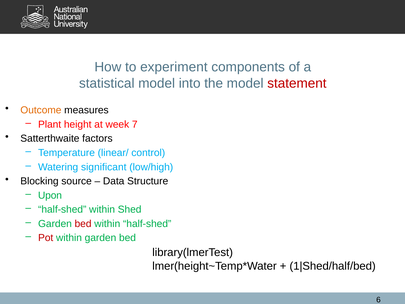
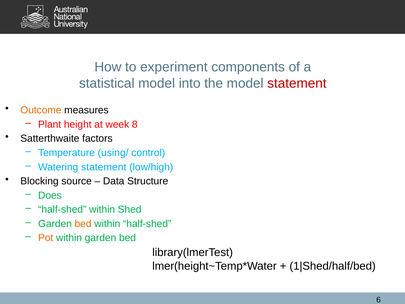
7: 7 -> 8
linear/: linear/ -> using/
Watering significant: significant -> statement
Upon: Upon -> Does
bed at (83, 224) colour: red -> orange
Pot colour: red -> orange
